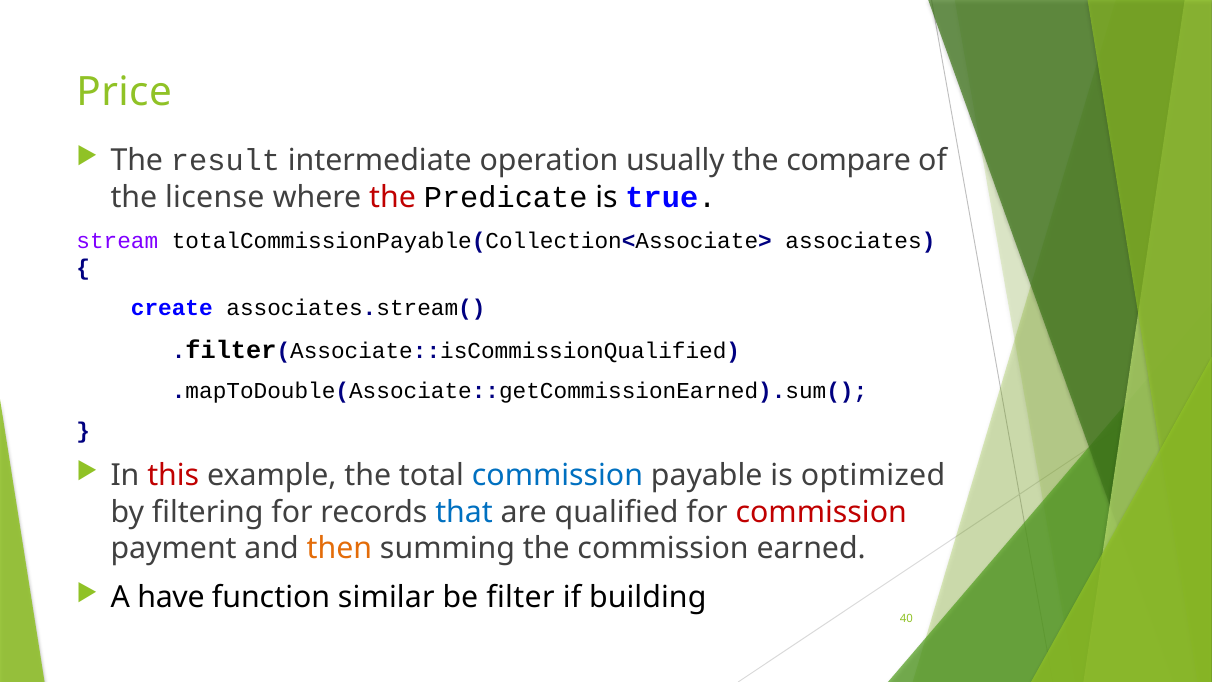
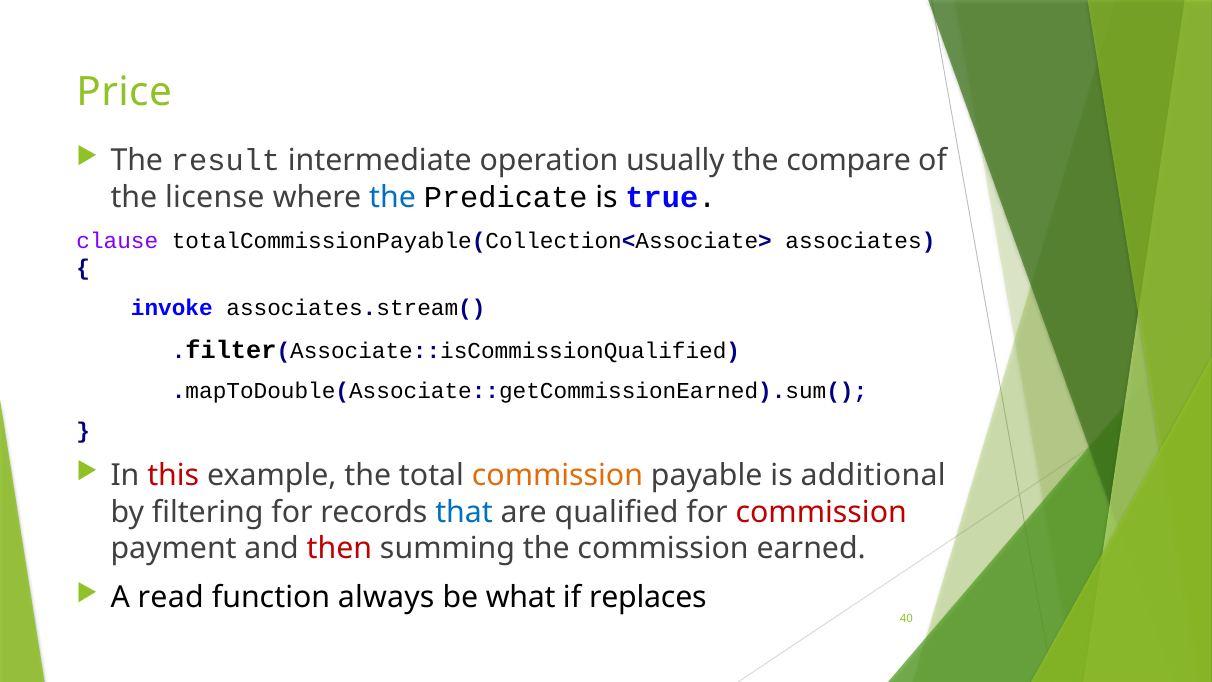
the at (393, 197) colour: red -> blue
stream: stream -> clause
create: create -> invoke
commission at (557, 476) colour: blue -> orange
optimized: optimized -> additional
then colour: orange -> red
have: have -> read
similar: similar -> always
filter: filter -> what
building: building -> replaces
